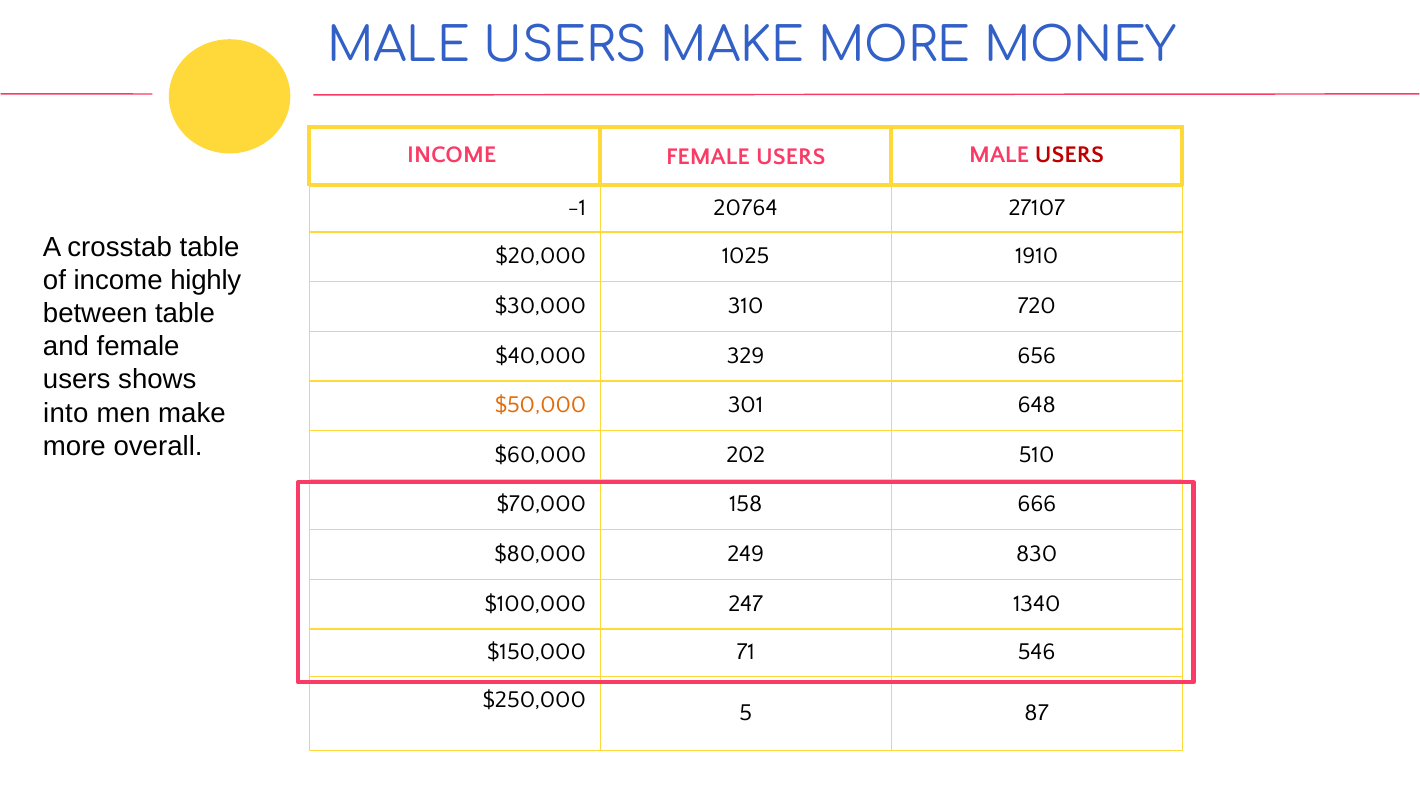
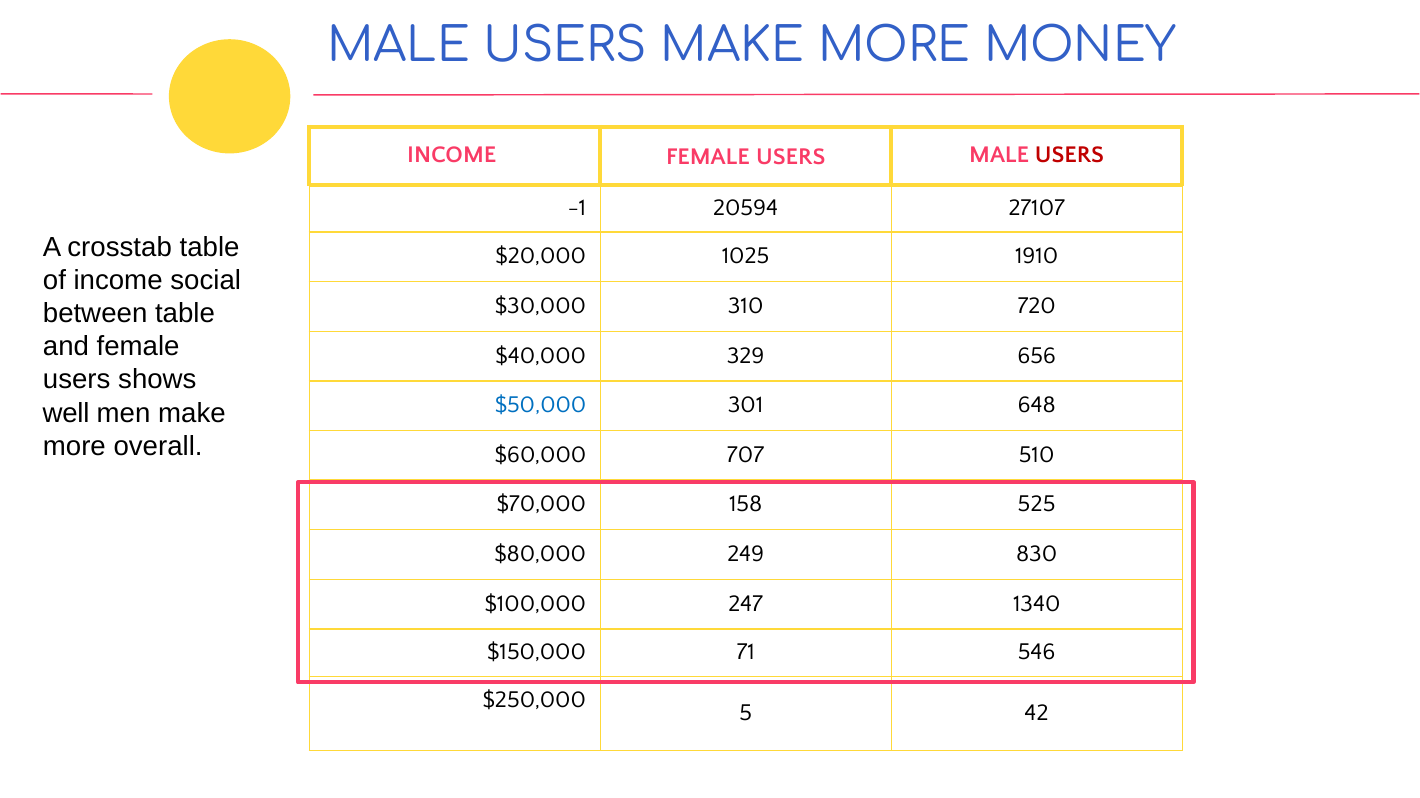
20764: 20764 -> 20594
highly: highly -> social
$50,000 colour: orange -> blue
into: into -> well
202: 202 -> 707
666: 666 -> 525
87: 87 -> 42
